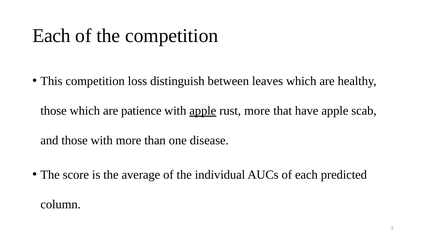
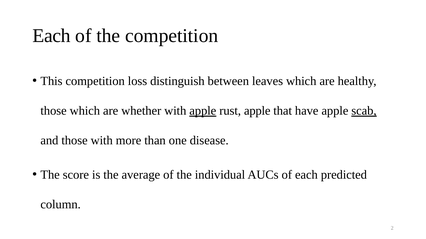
patience: patience -> whether
rust more: more -> apple
scab underline: none -> present
